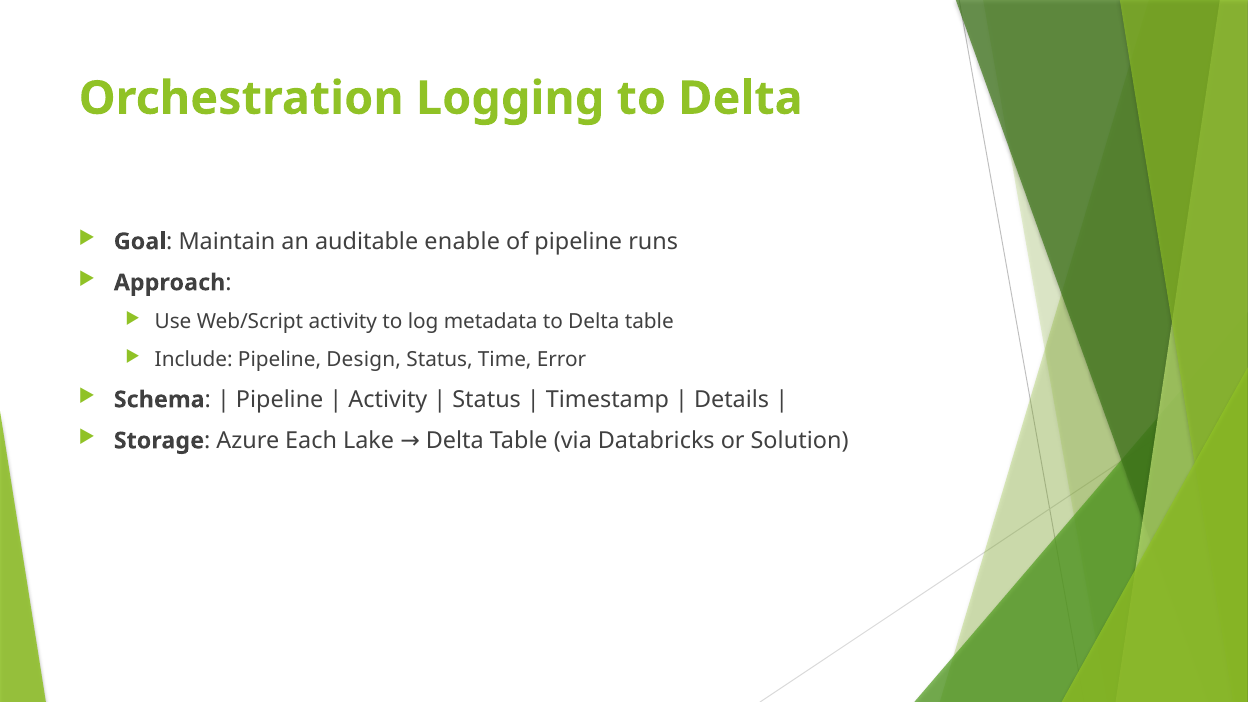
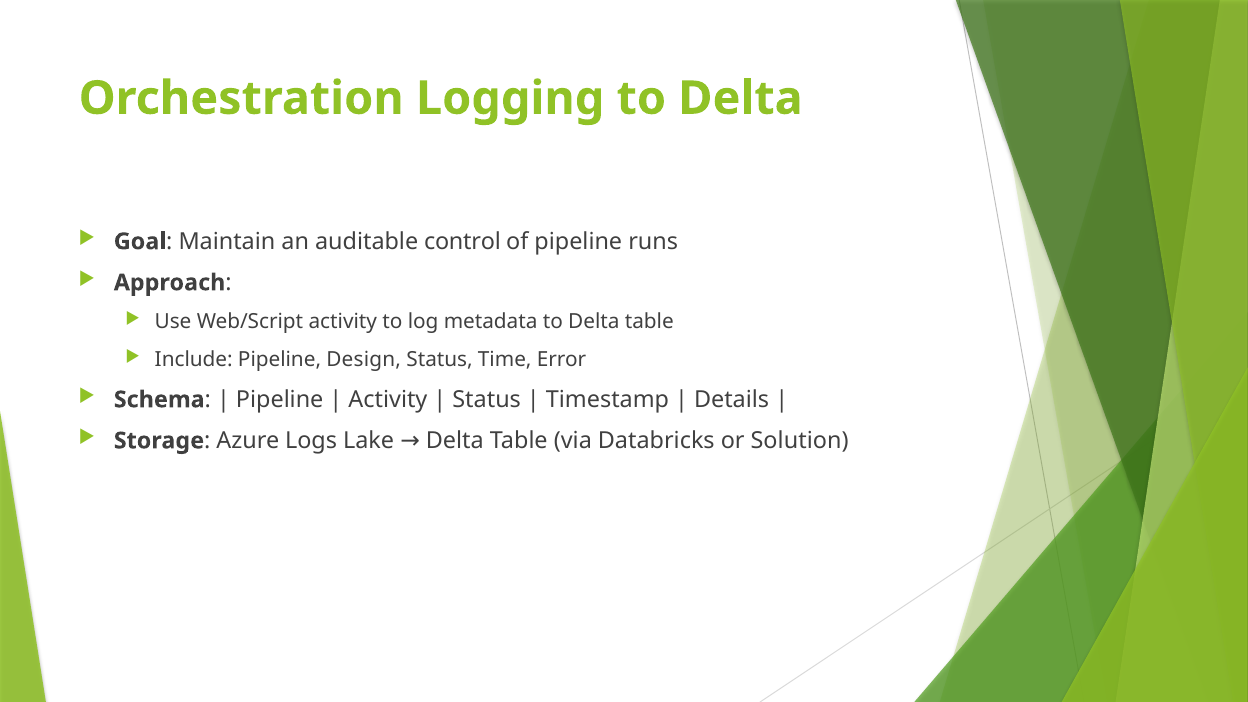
enable: enable -> control
Each: Each -> Logs
